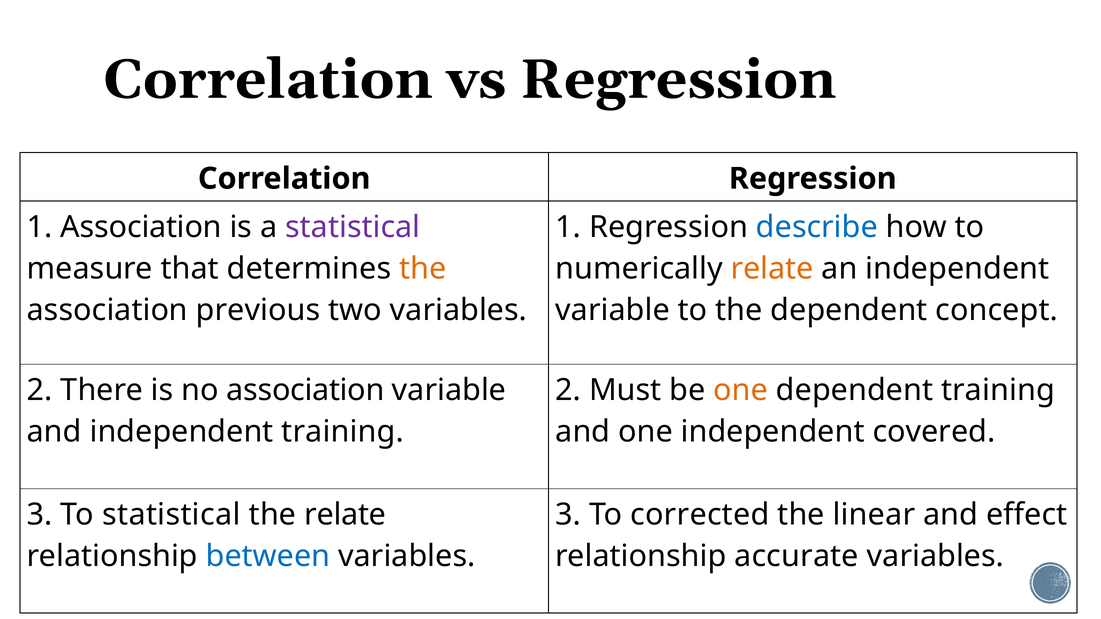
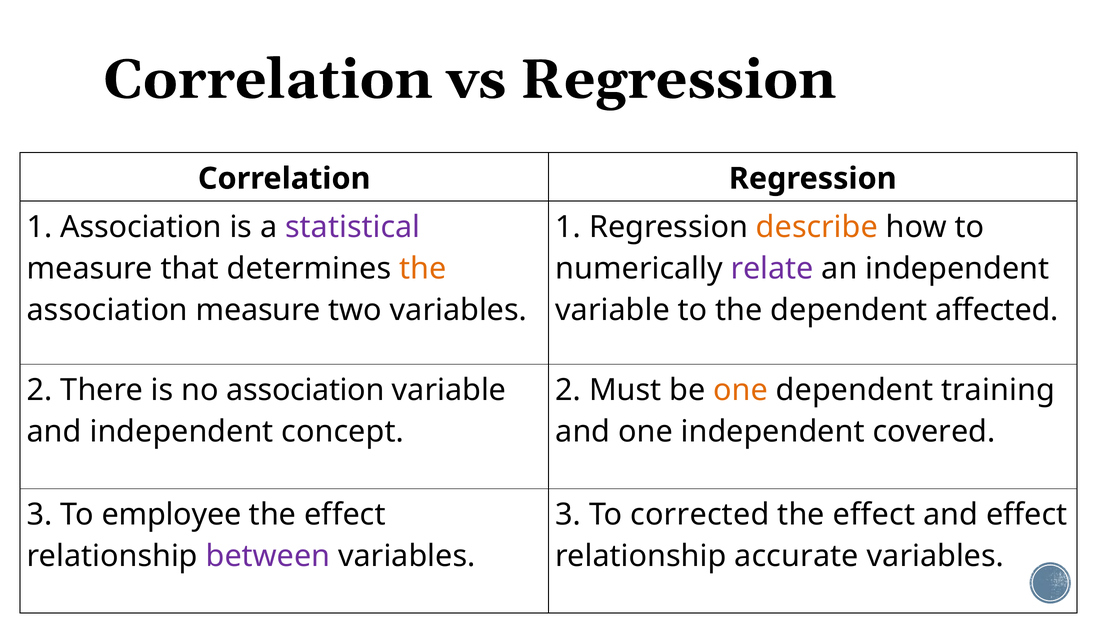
describe colour: blue -> orange
relate at (772, 269) colour: orange -> purple
association previous: previous -> measure
concept: concept -> affected
independent training: training -> concept
To statistical: statistical -> employee
relate at (345, 515): relate -> effect
linear at (874, 515): linear -> effect
between colour: blue -> purple
